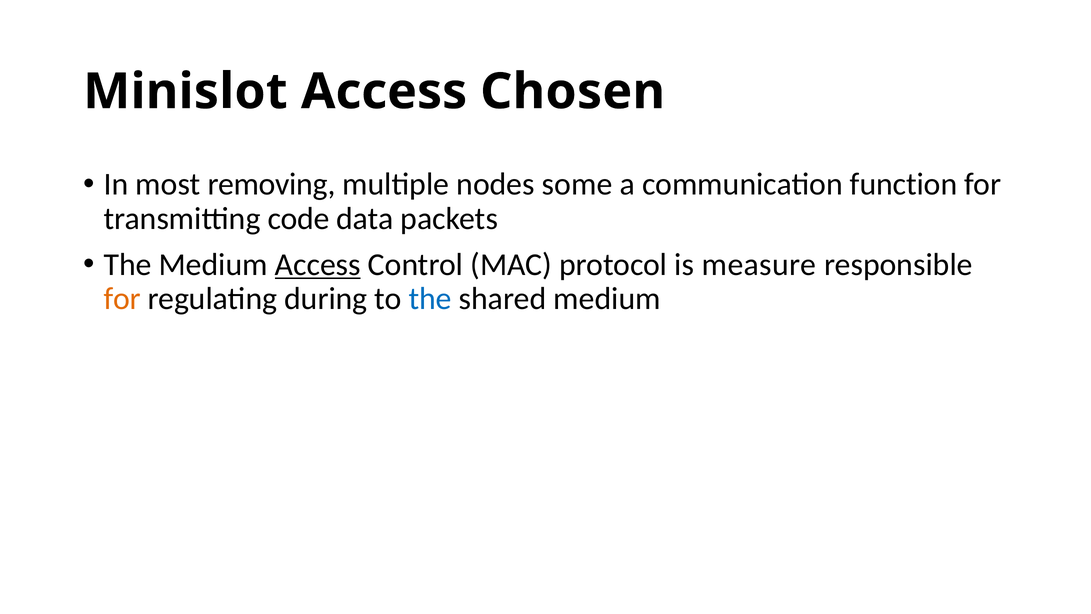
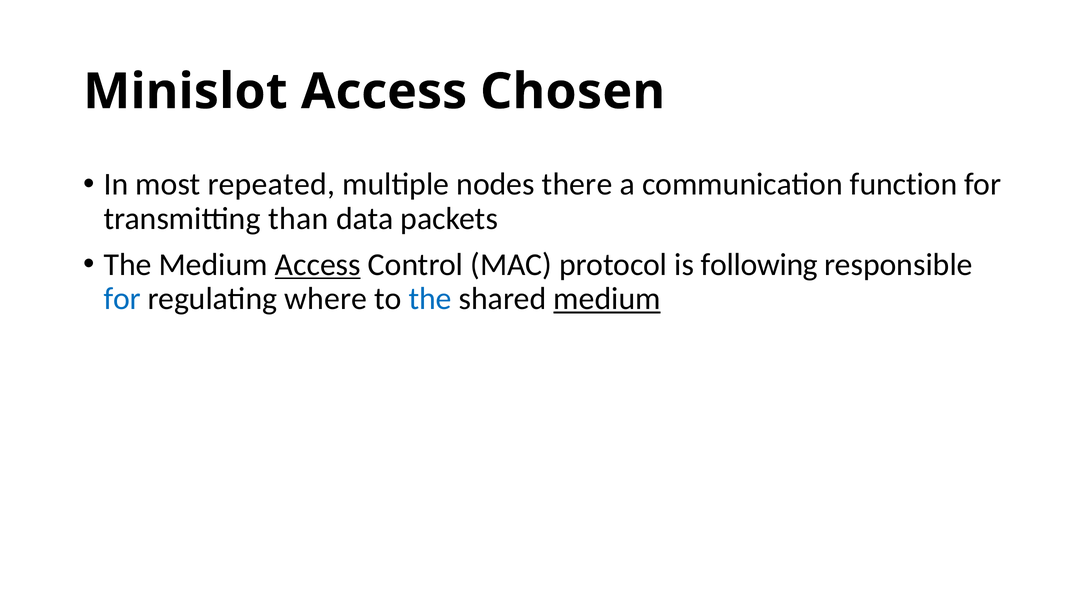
removing: removing -> repeated
some: some -> there
code: code -> than
measure: measure -> following
for at (122, 299) colour: orange -> blue
during: during -> where
medium at (607, 299) underline: none -> present
